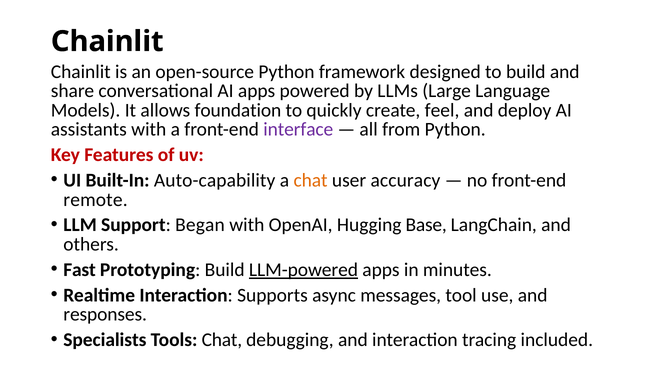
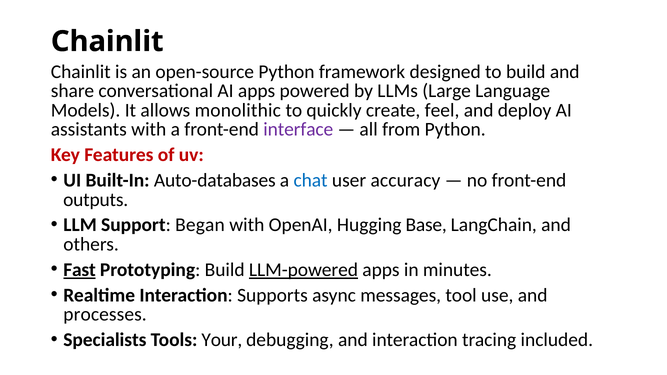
foundation: foundation -> monolithic
Auto-capability: Auto-capability -> Auto-databases
chat at (311, 180) colour: orange -> blue
remote: remote -> outputs
Fast underline: none -> present
responses: responses -> processes
Tools Chat: Chat -> Your
